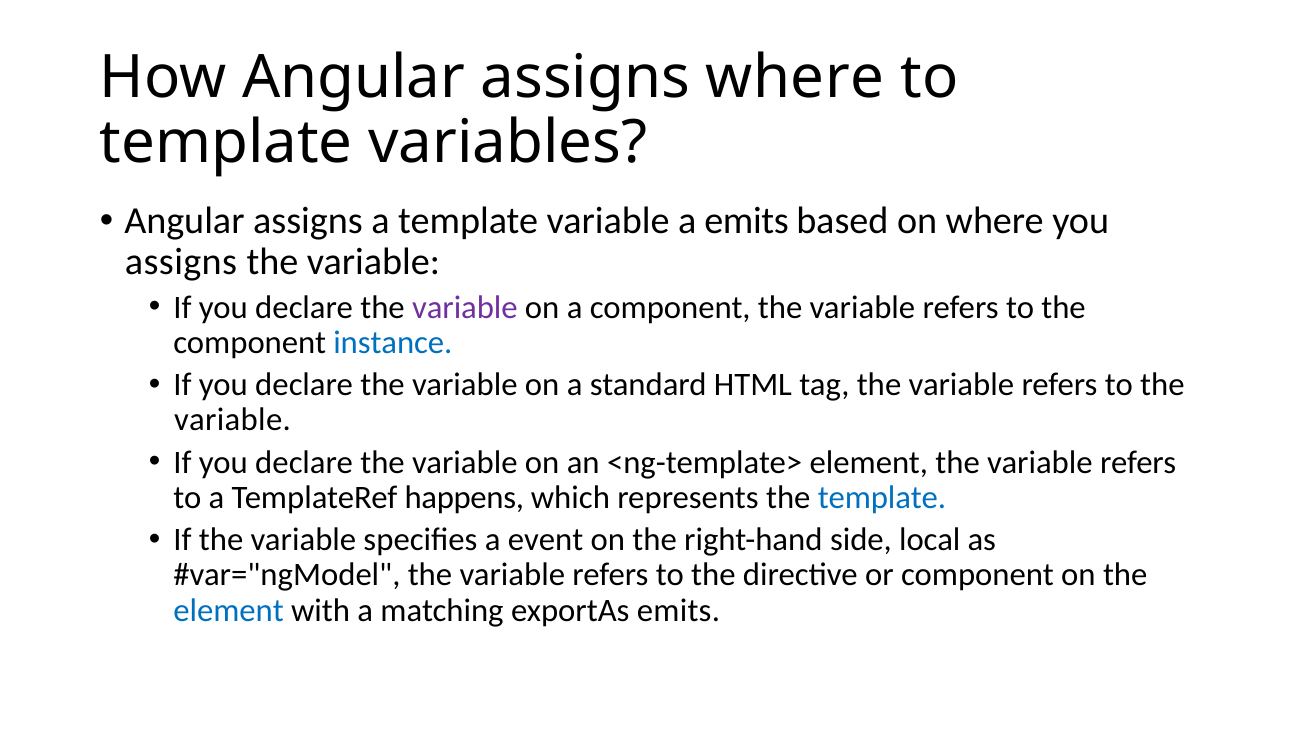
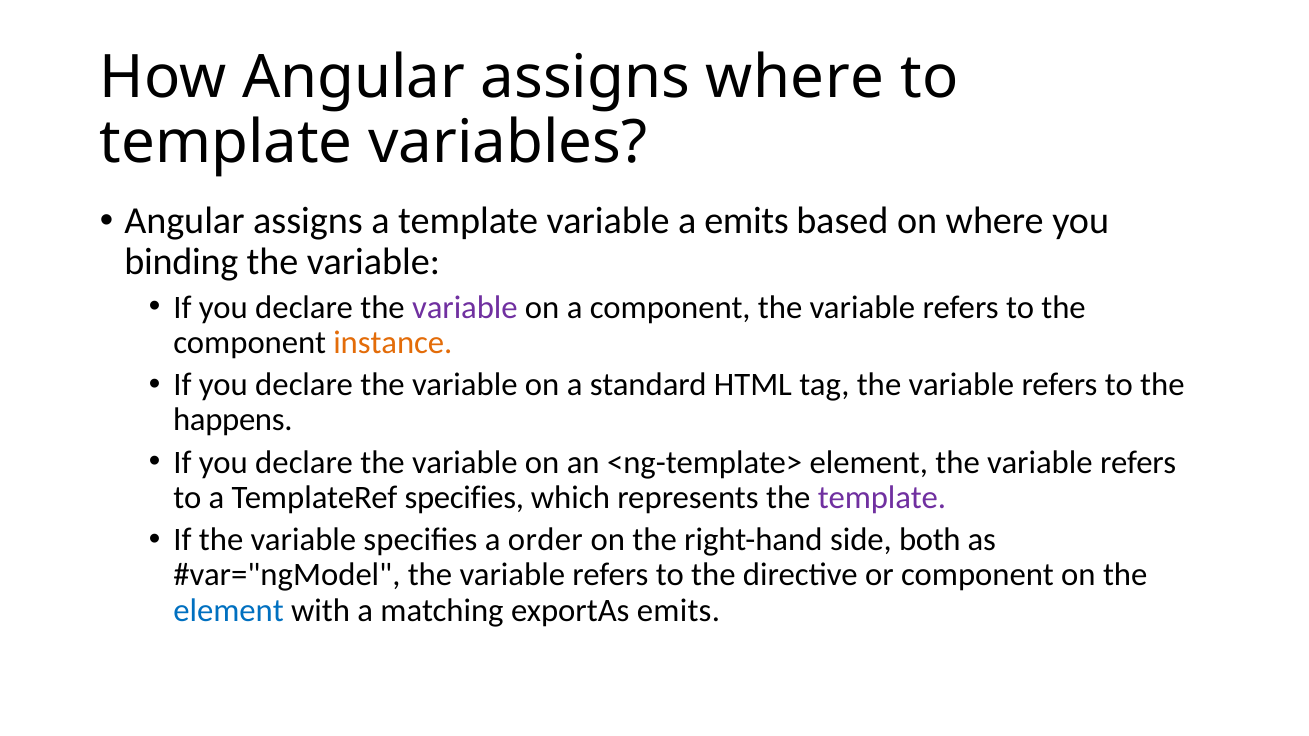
assigns at (181, 262): assigns -> binding
instance colour: blue -> orange
variable at (233, 420): variable -> happens
TemplateRef happens: happens -> specifies
template at (882, 498) colour: blue -> purple
event: event -> order
local: local -> both
